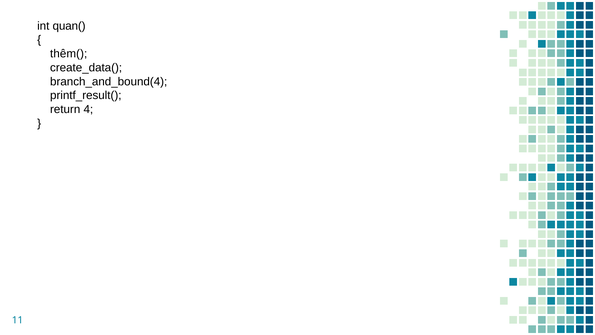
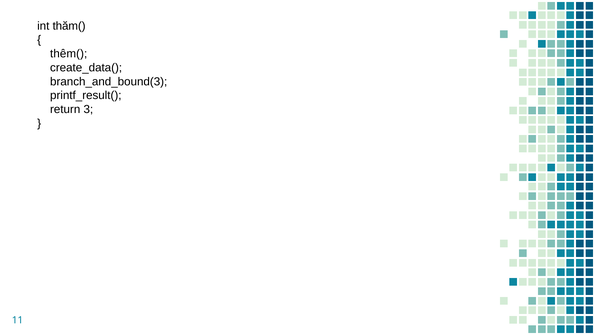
quan(: quan( -> thăm(
branch_and_bound(4: branch_and_bound(4 -> branch_and_bound(3
4: 4 -> 3
